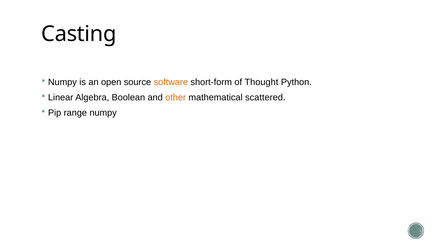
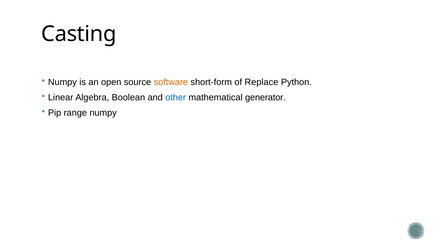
Thought: Thought -> Replace
other colour: orange -> blue
scattered: scattered -> generator
